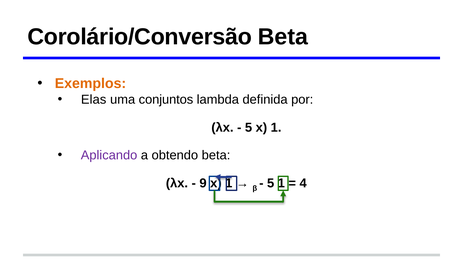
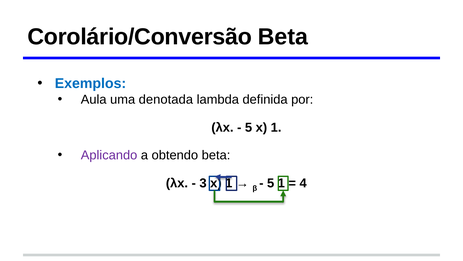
Exemplos colour: orange -> blue
Elas: Elas -> Aula
conjuntos: conjuntos -> denotada
9: 9 -> 3
